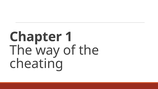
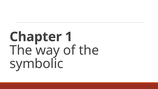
cheating: cheating -> symbolic
